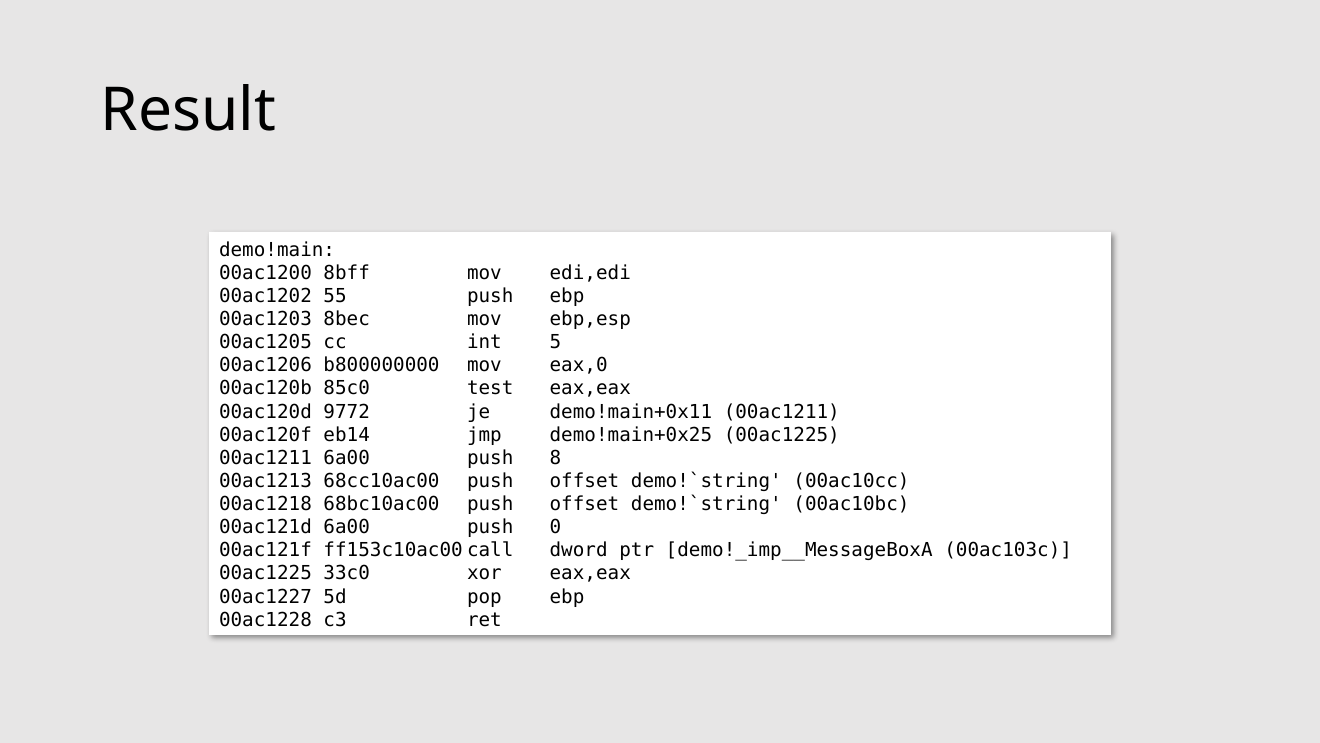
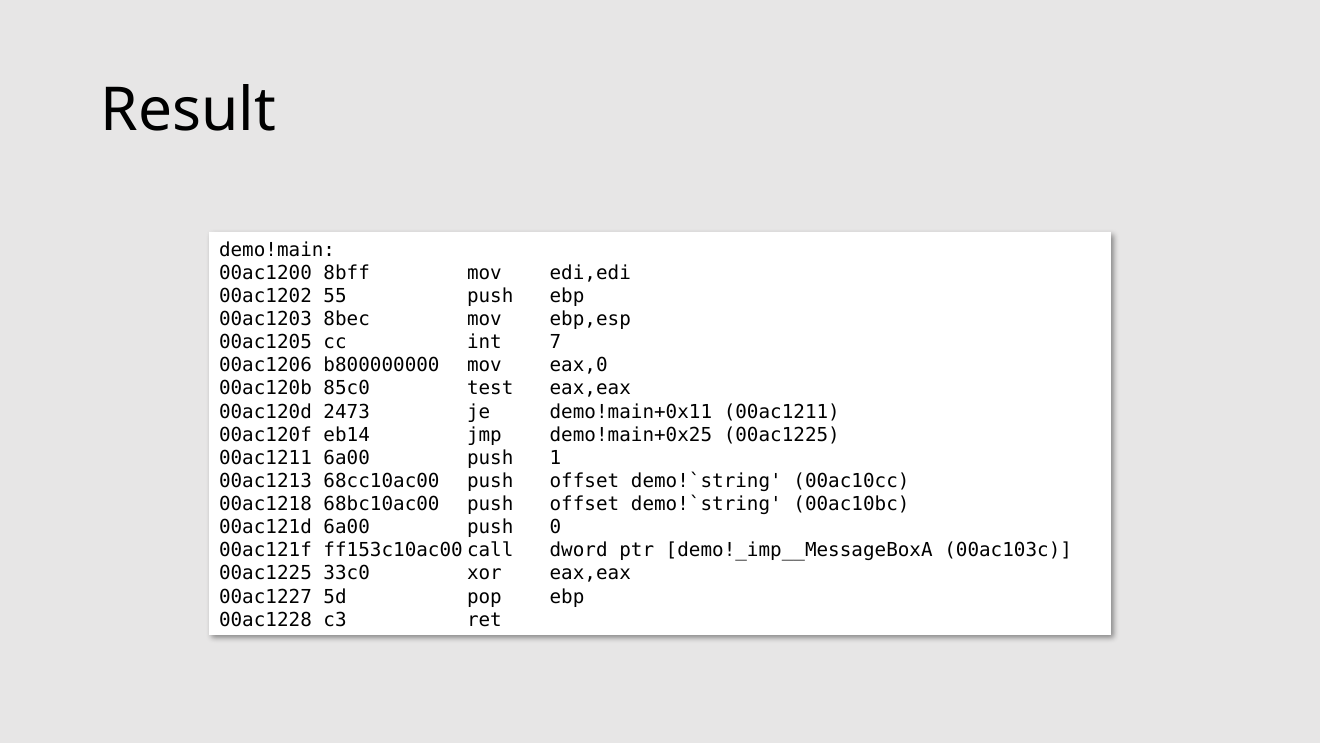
5: 5 -> 7
9772: 9772 -> 2473
8: 8 -> 1
